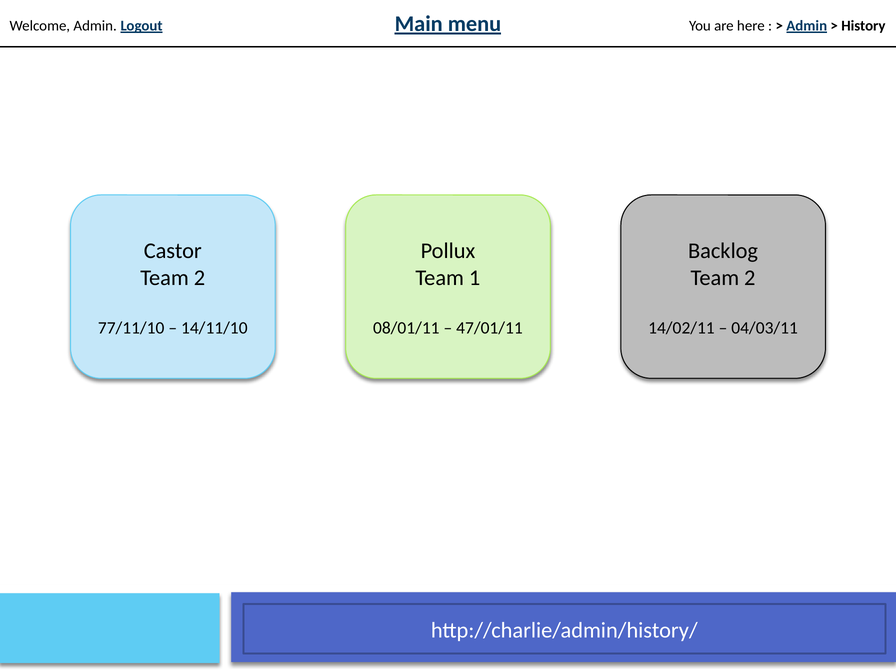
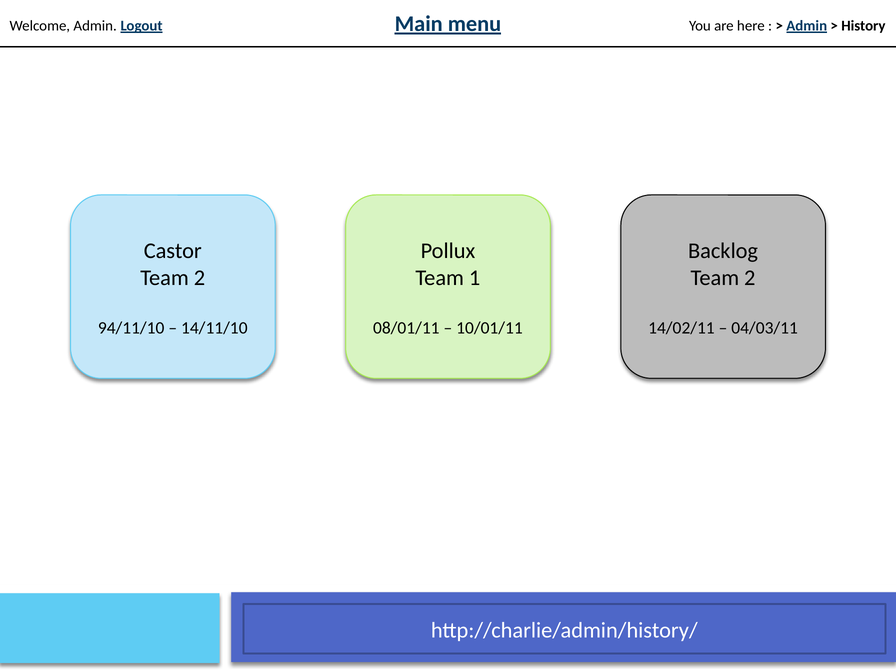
77/11/10: 77/11/10 -> 94/11/10
47/01/11: 47/01/11 -> 10/01/11
